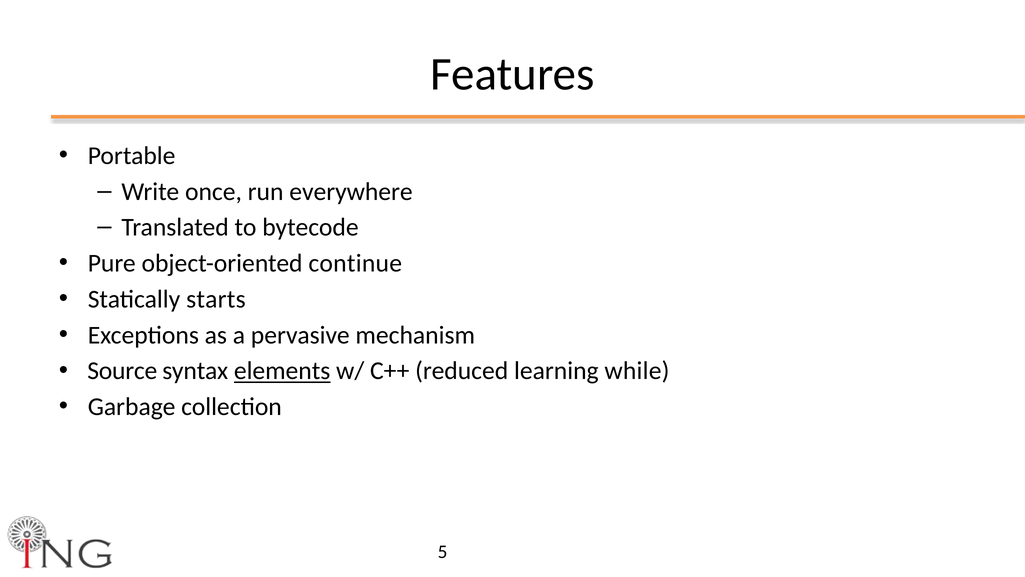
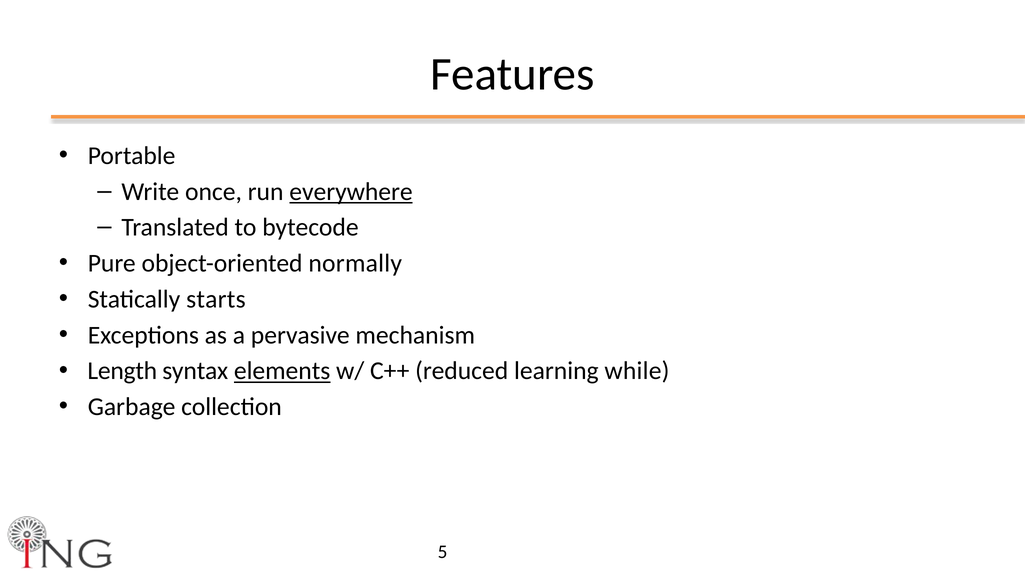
everywhere underline: none -> present
continue: continue -> normally
Source: Source -> Length
